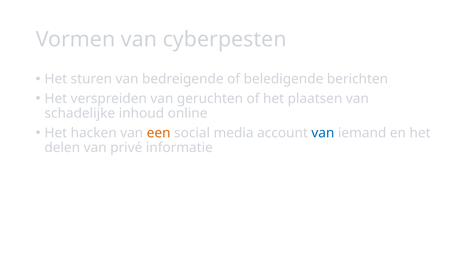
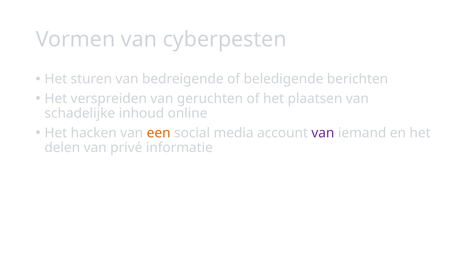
van at (323, 133) colour: blue -> purple
